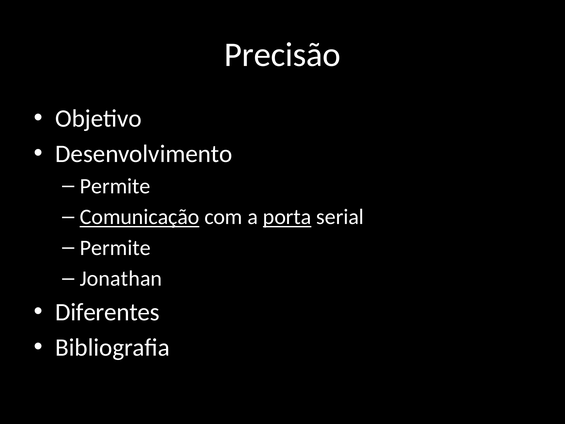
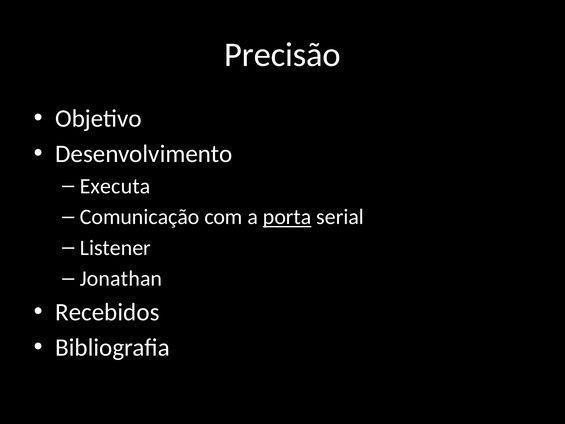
Permite at (115, 186): Permite -> Executa
Comunicação underline: present -> none
Permite at (115, 248): Permite -> Listener
Diferentes: Diferentes -> Recebidos
